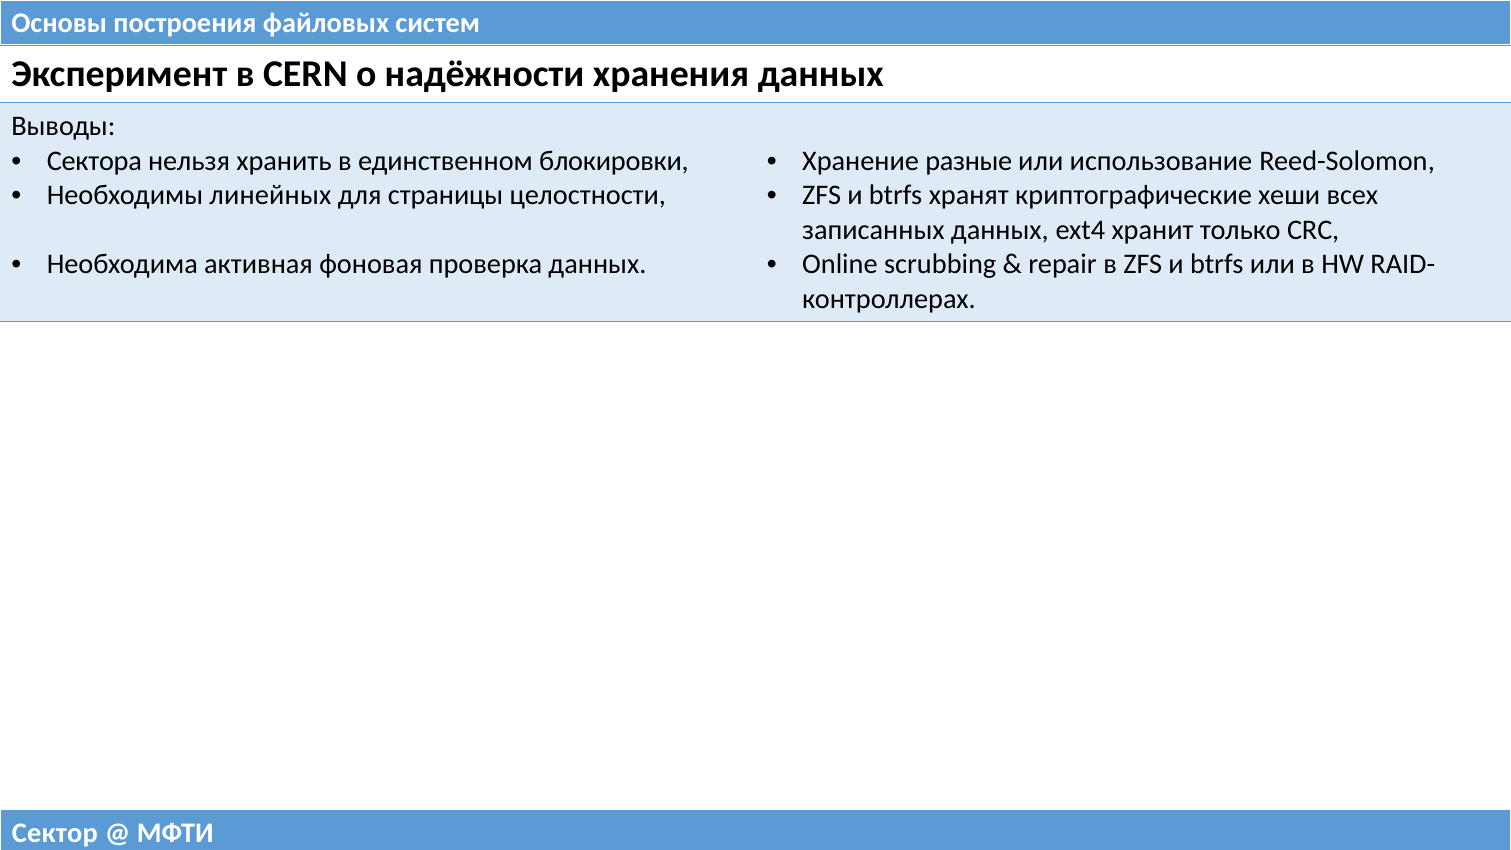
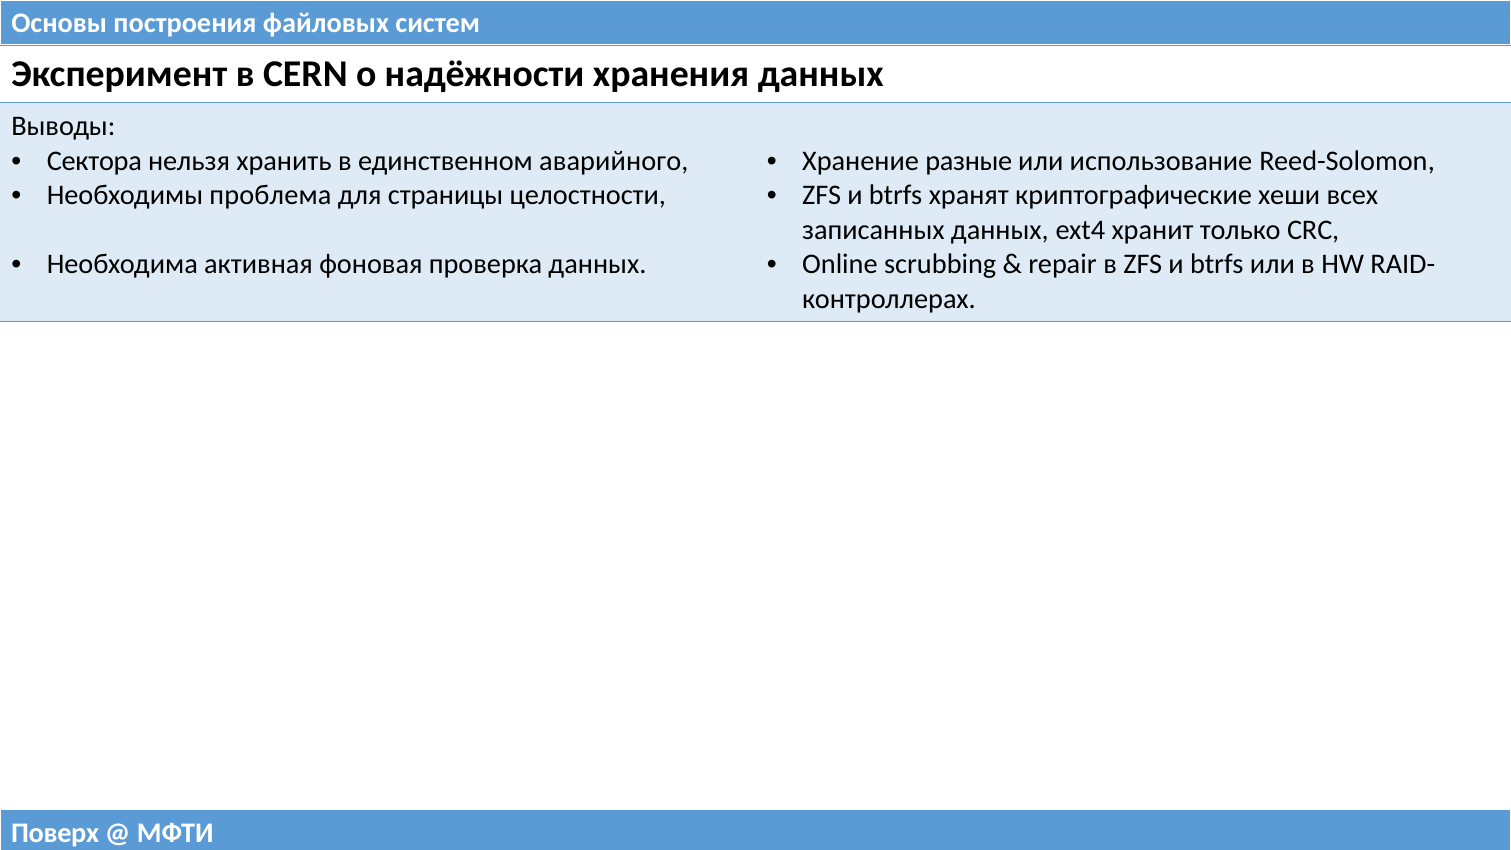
блокировки: блокировки -> аварийного
линейных: линейных -> проблема
Сектор: Сектор -> Поверх
